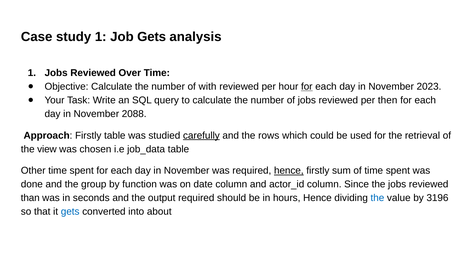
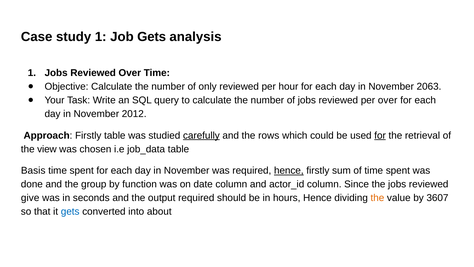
with: with -> only
for at (307, 86) underline: present -> none
2023: 2023 -> 2063
per then: then -> over
2088: 2088 -> 2012
for at (380, 135) underline: none -> present
Other: Other -> Basis
than: than -> give
the at (377, 198) colour: blue -> orange
3196: 3196 -> 3607
